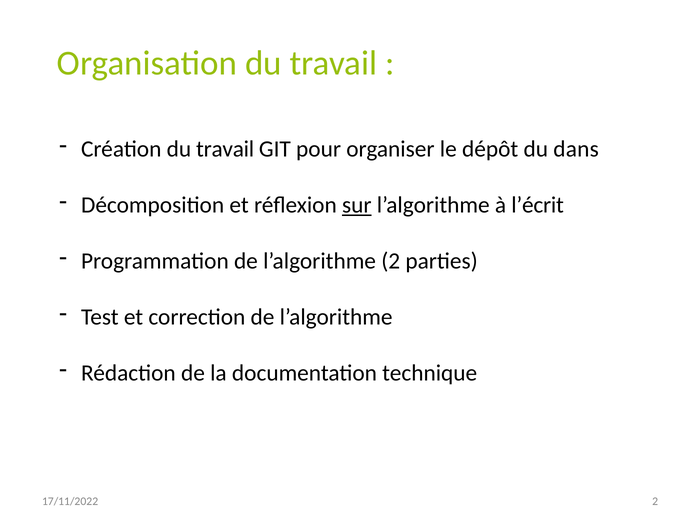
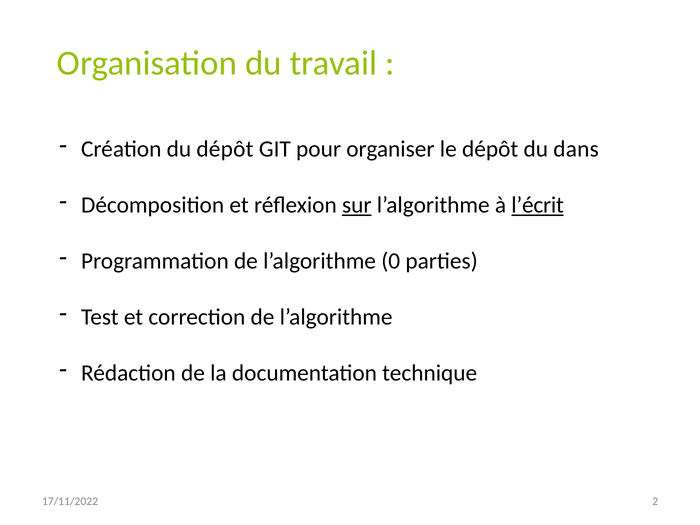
Création du travail: travail -> dépôt
l’écrit underline: none -> present
l’algorithme 2: 2 -> 0
